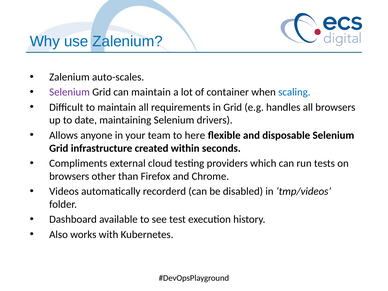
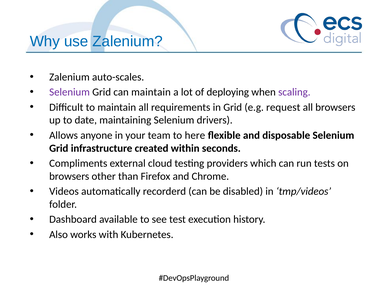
container: container -> deploying
scaling colour: blue -> purple
handles: handles -> request
